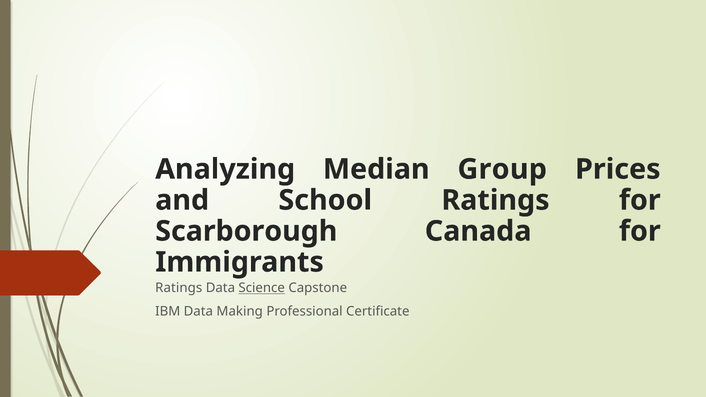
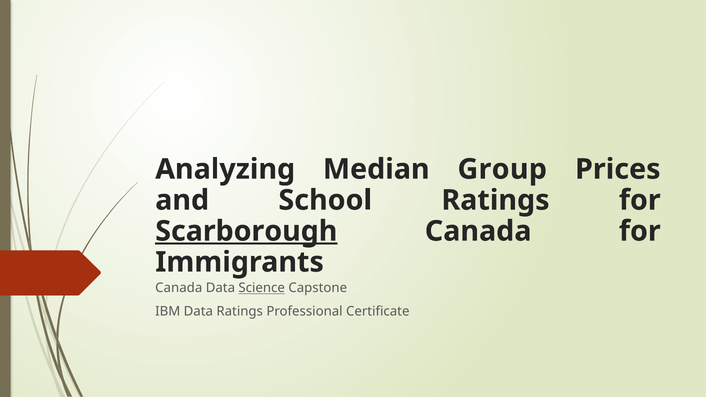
Scarborough underline: none -> present
Ratings at (179, 288): Ratings -> Canada
Data Making: Making -> Ratings
